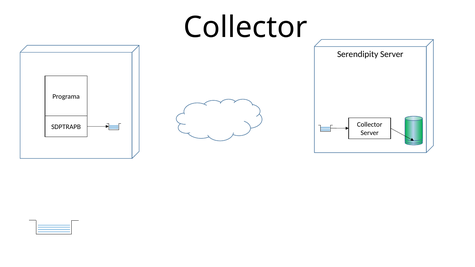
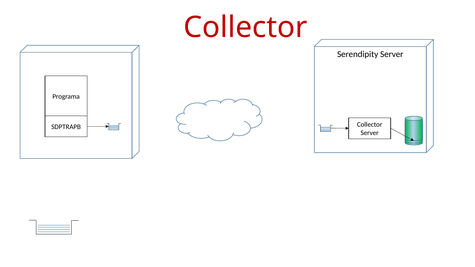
Collector at (245, 27) colour: black -> red
